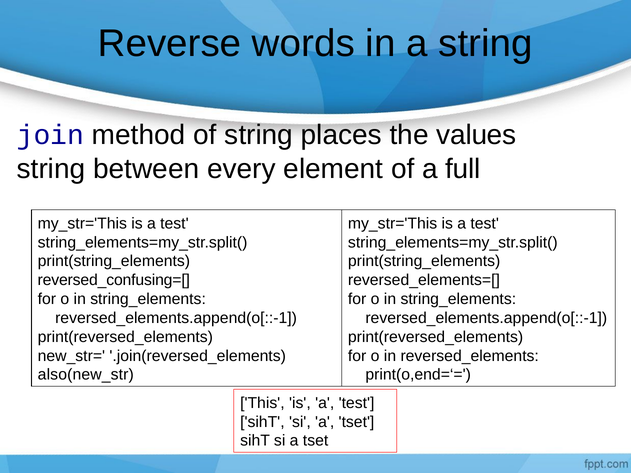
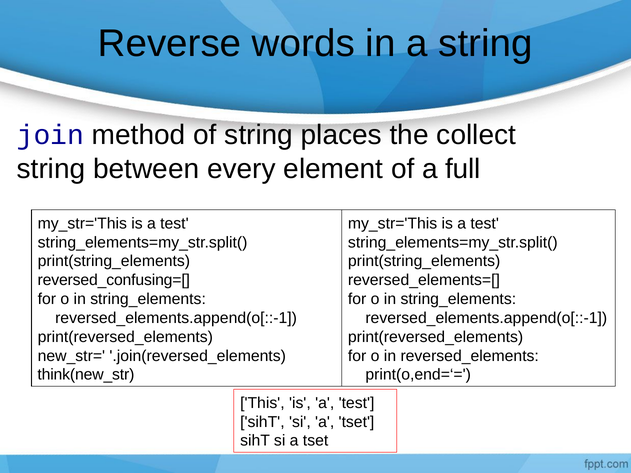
values: values -> collect
also(new_str: also(new_str -> think(new_str
